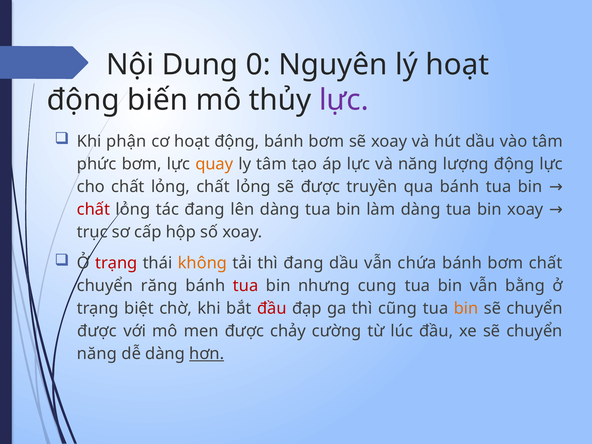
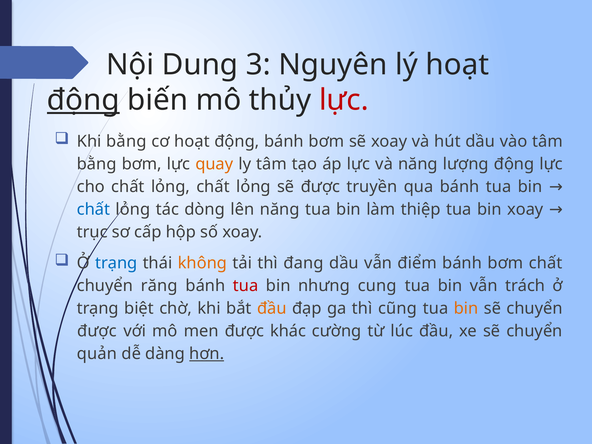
0: 0 -> 3
động at (83, 100) underline: none -> present
lực at (344, 100) colour: purple -> red
Khi phận: phận -> bằng
phức at (97, 164): phức -> bằng
chất at (93, 209) colour: red -> blue
tác đang: đang -> dòng
lên dàng: dàng -> năng
làm dàng: dàng -> thiệp
trạng at (116, 263) colour: red -> blue
chứa: chứa -> điểm
bằng: bằng -> trách
đầu at (272, 308) colour: red -> orange
chảy: chảy -> khác
năng at (97, 354): năng -> quản
